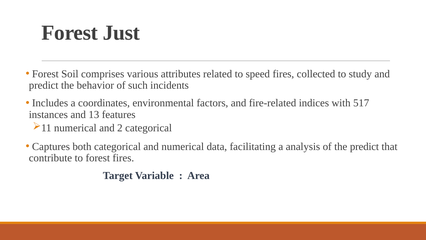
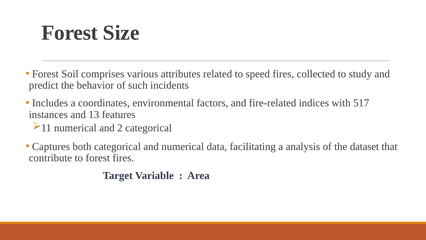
Just: Just -> Size
the predict: predict -> dataset
